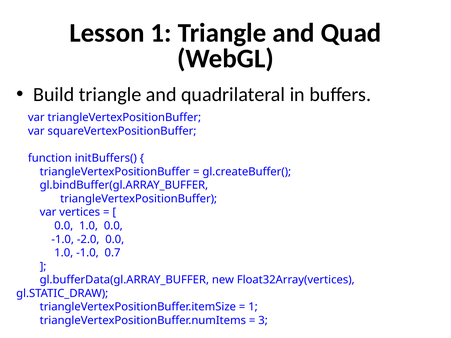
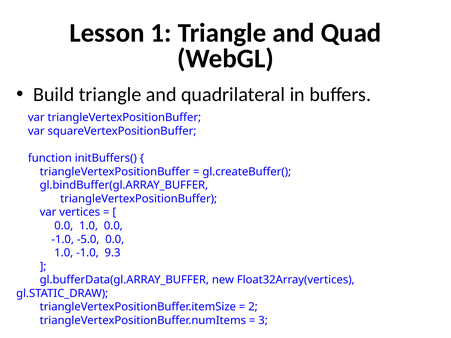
-2.0: -2.0 -> -5.0
0.7: 0.7 -> 9.3
1 at (253, 307): 1 -> 2
